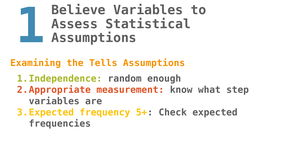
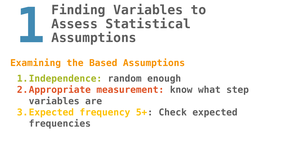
Believe: Believe -> Finding
Tells: Tells -> Based
